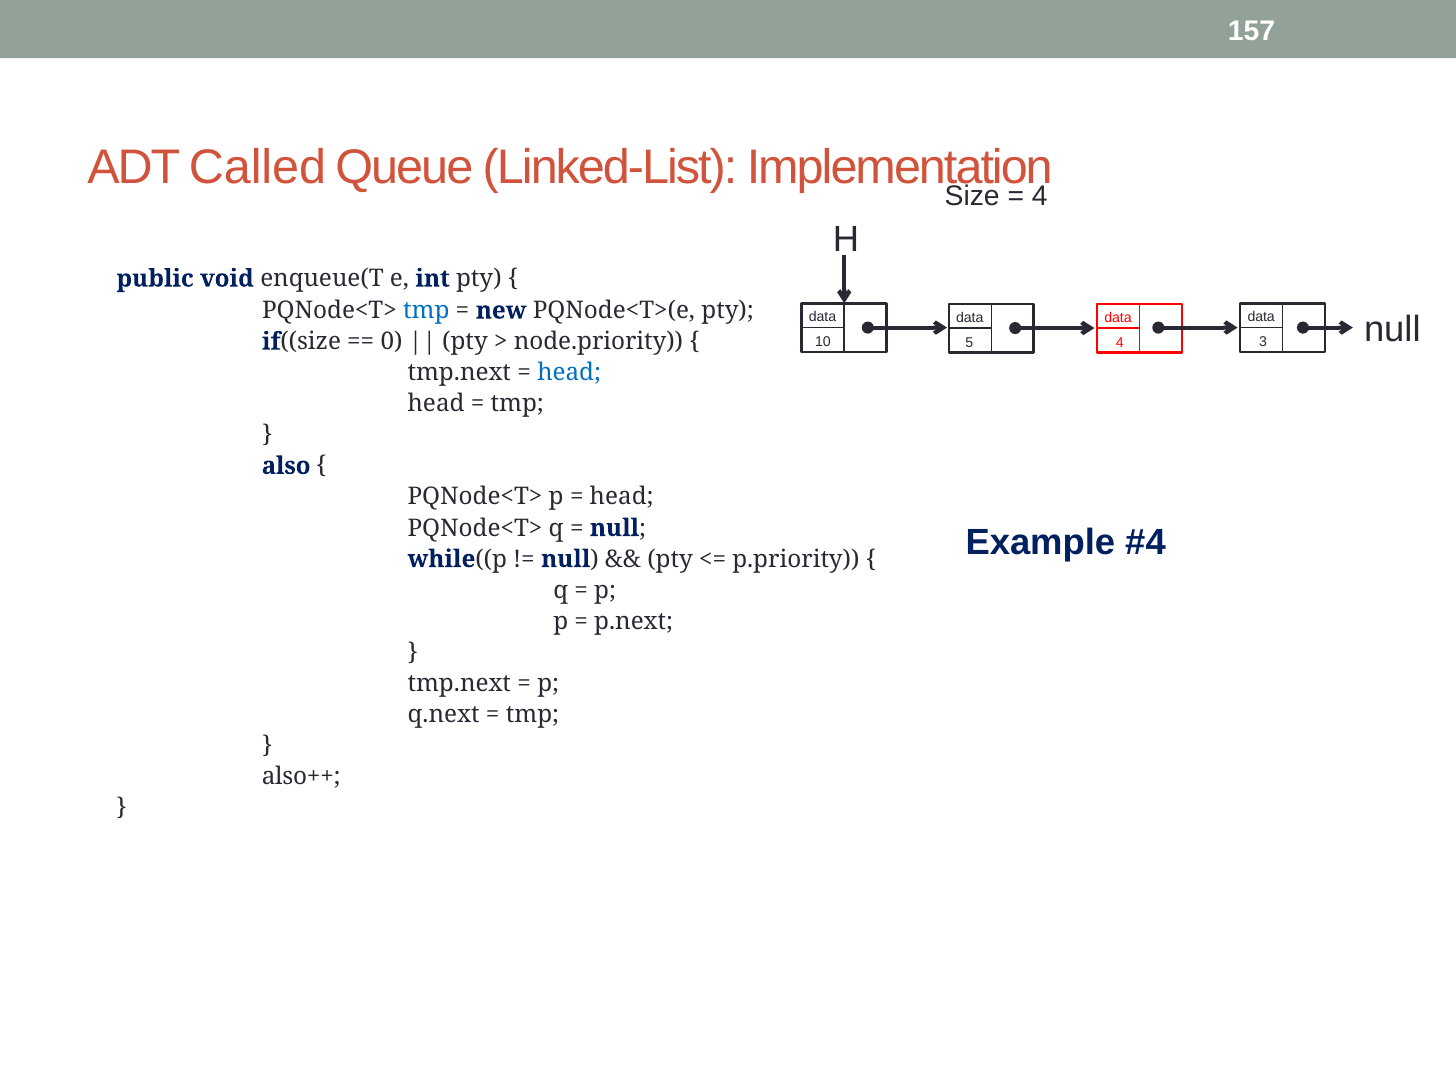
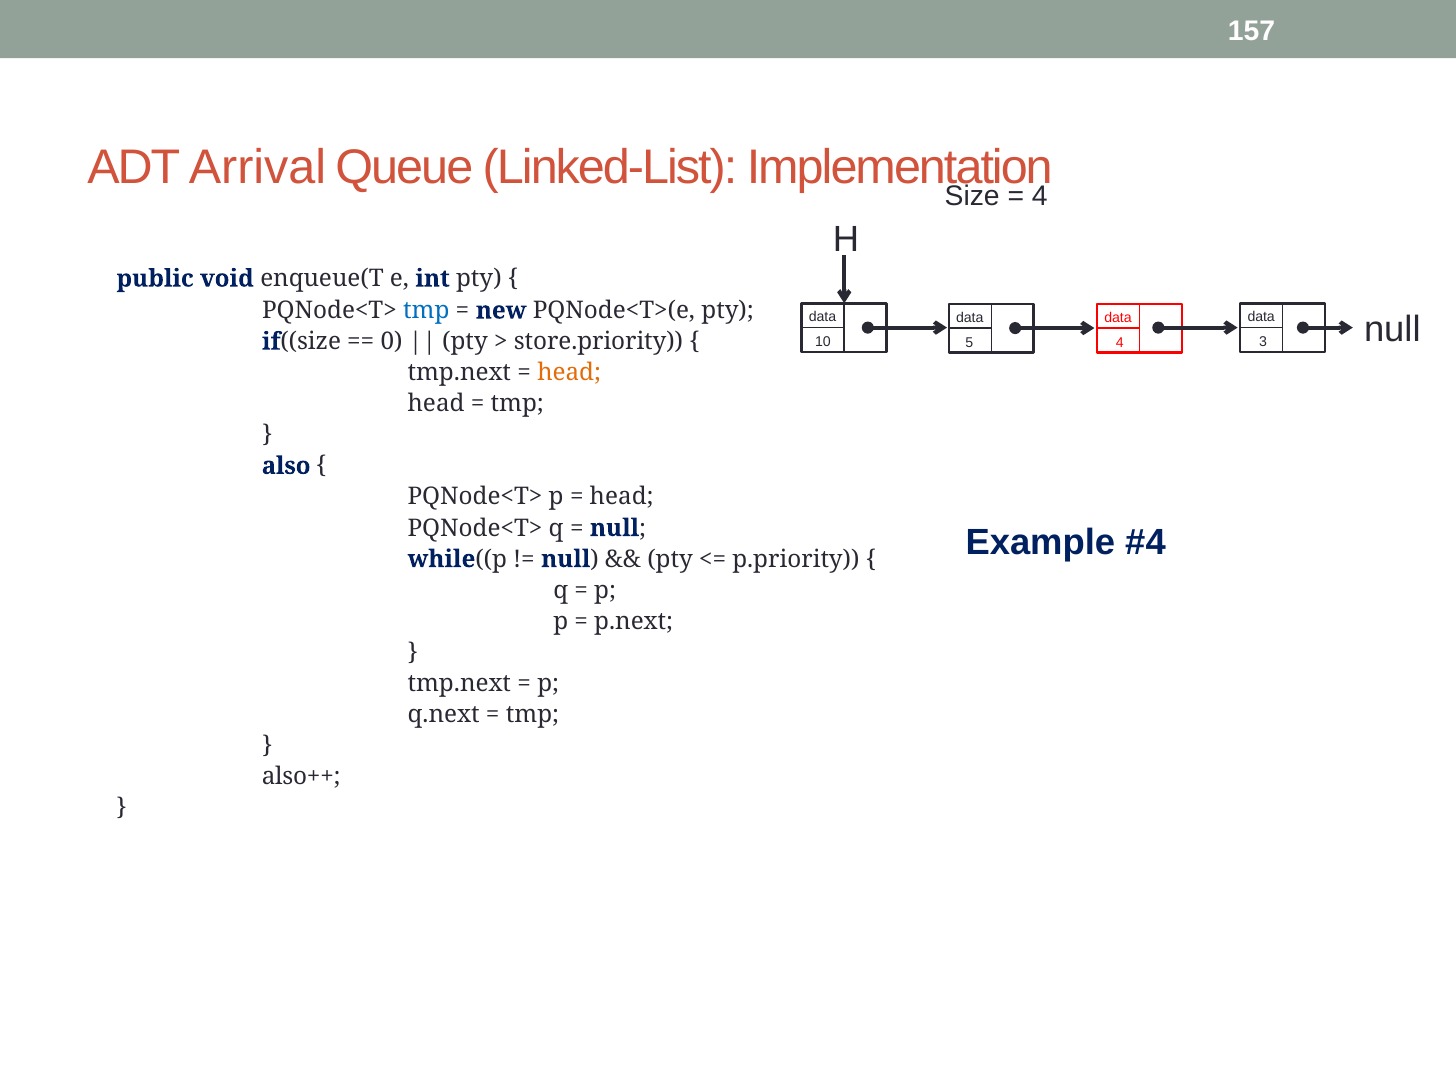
Called: Called -> Arrival
node.priority: node.priority -> store.priority
head at (569, 373) colour: blue -> orange
